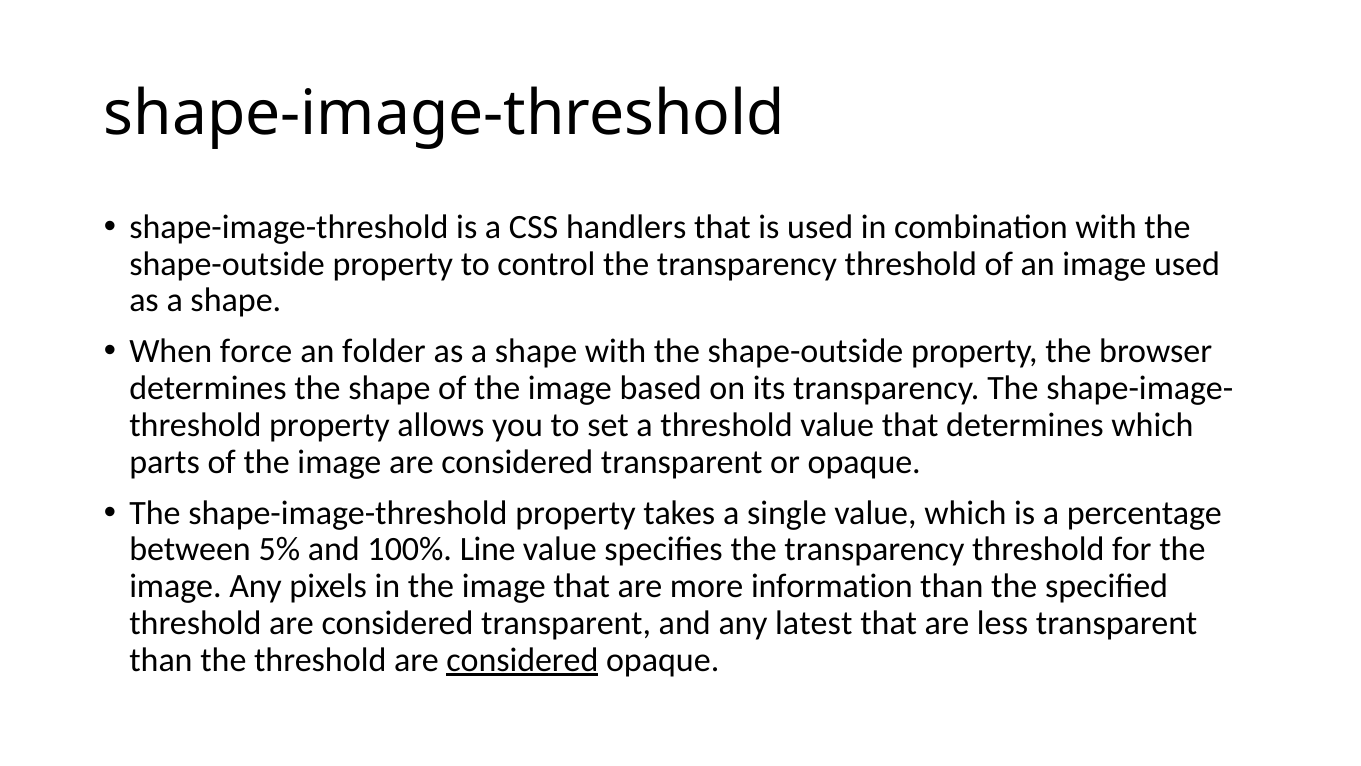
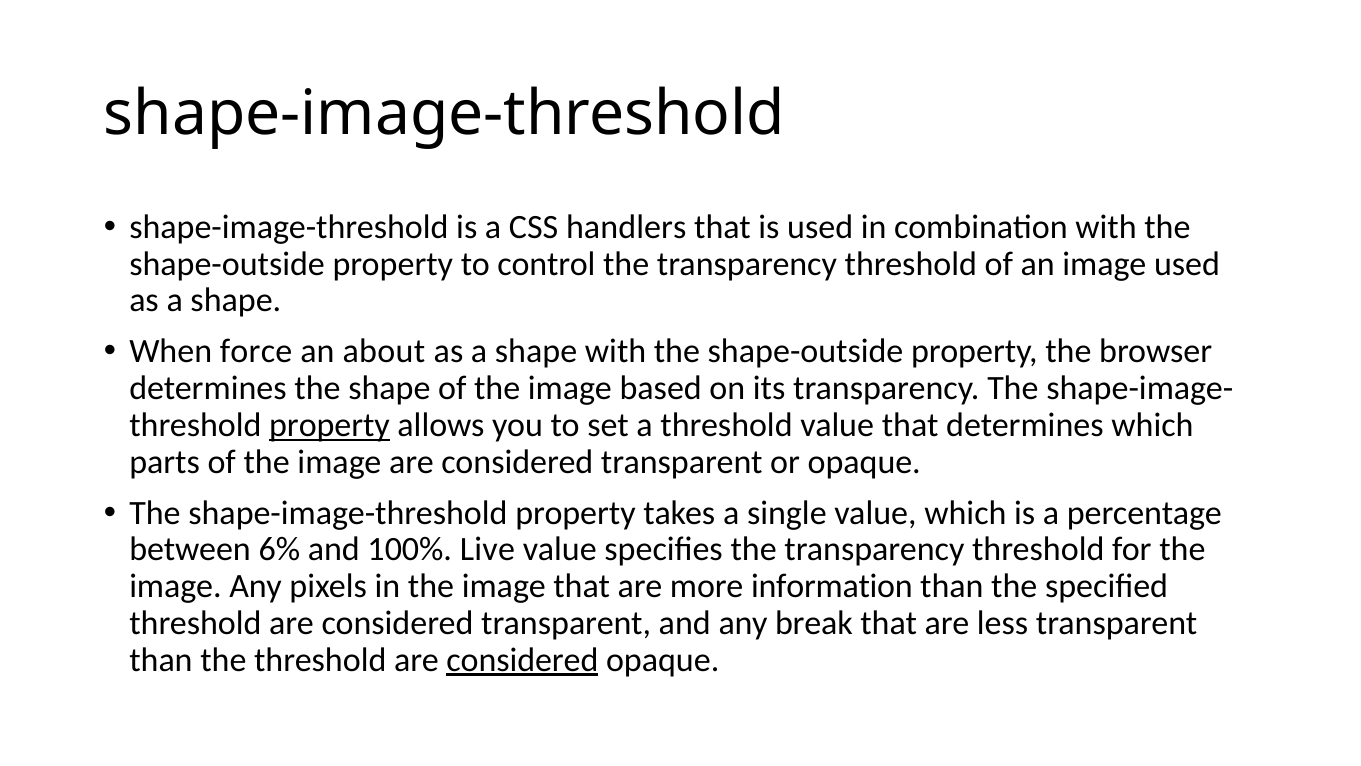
folder: folder -> about
property at (329, 425) underline: none -> present
5%: 5% -> 6%
Line: Line -> Live
latest: latest -> break
